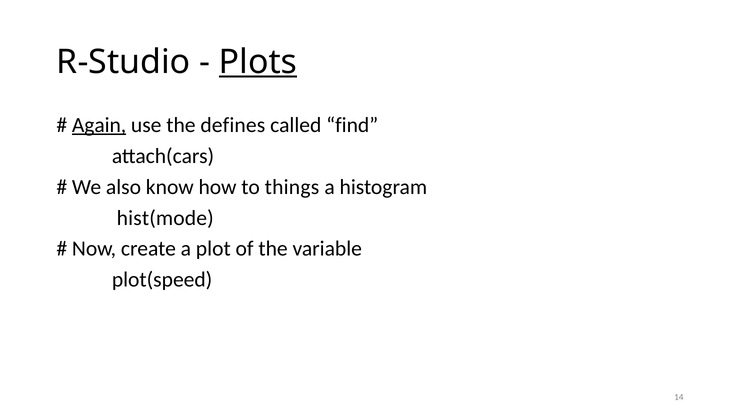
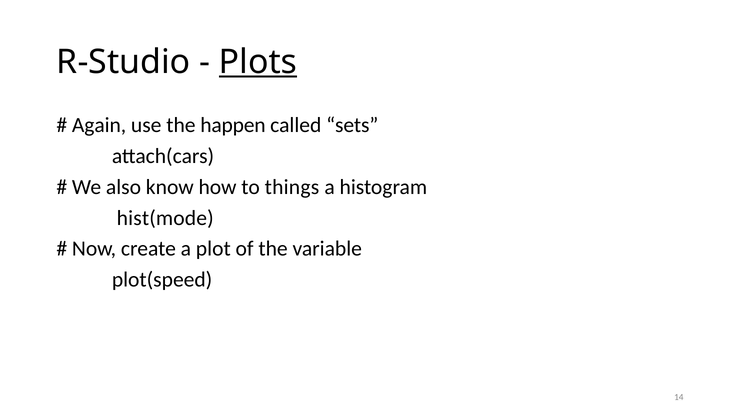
Again underline: present -> none
defines: defines -> happen
find: find -> sets
